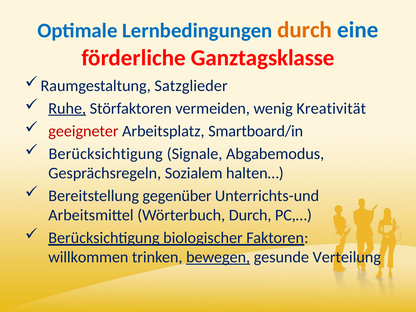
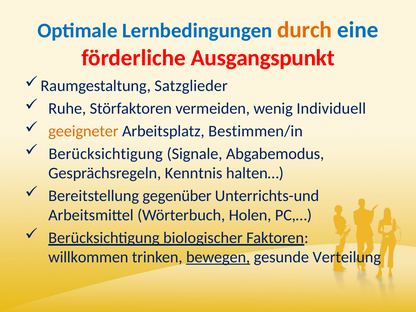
Ganztagsklasse: Ganztagsklasse -> Ausgangspunkt
Ruhe underline: present -> none
Kreativität: Kreativität -> Individuell
geeigneter colour: red -> orange
Smartboard/in: Smartboard/in -> Bestimmen/in
Sozialem: Sozialem -> Kenntnis
Wörterbuch Durch: Durch -> Holen
